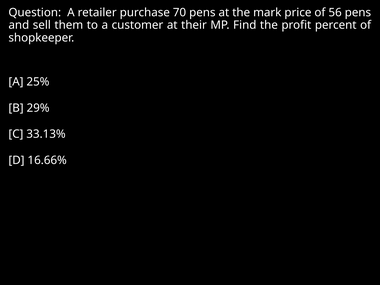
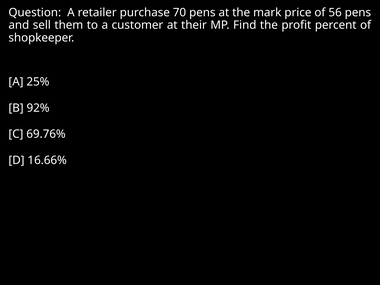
29%: 29% -> 92%
33.13%: 33.13% -> 69.76%
